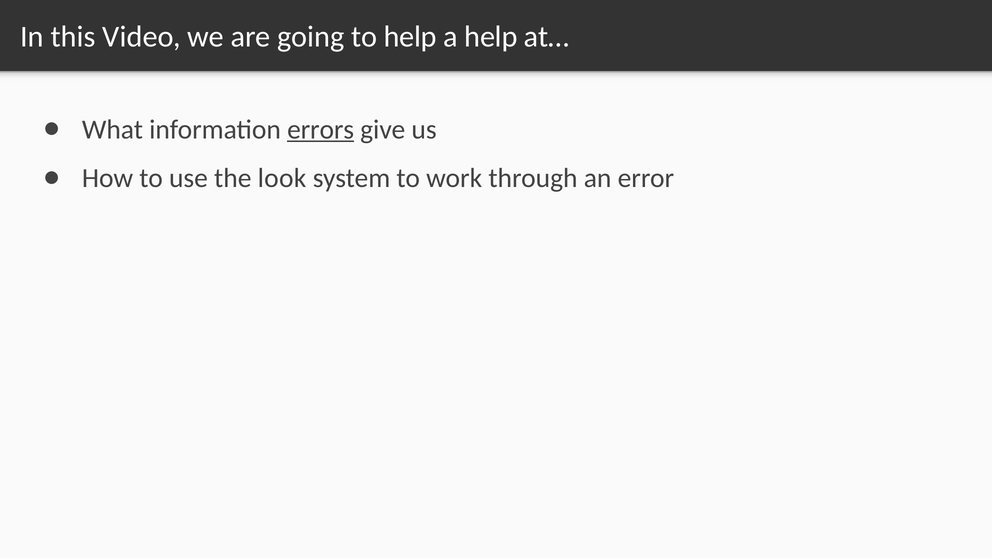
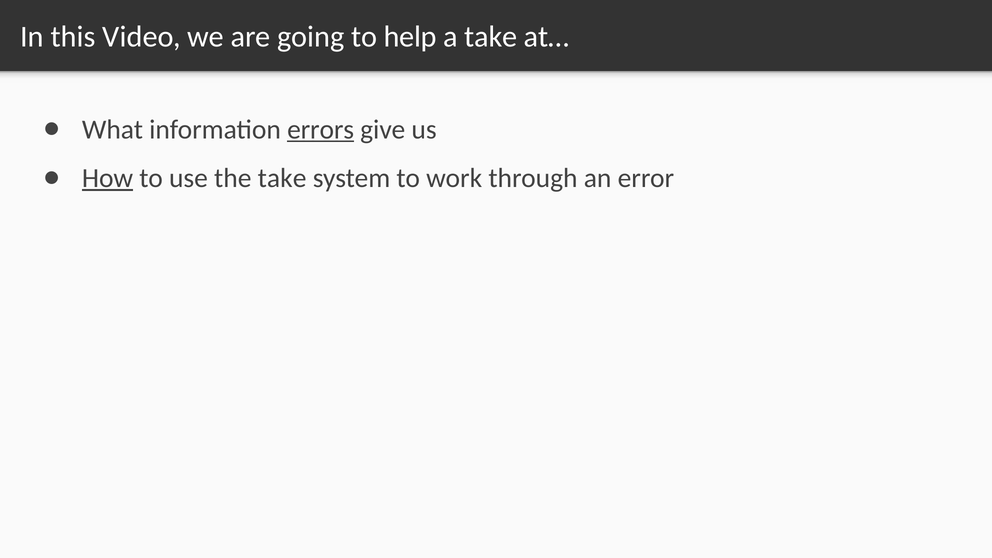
a help: help -> take
How underline: none -> present
the look: look -> take
